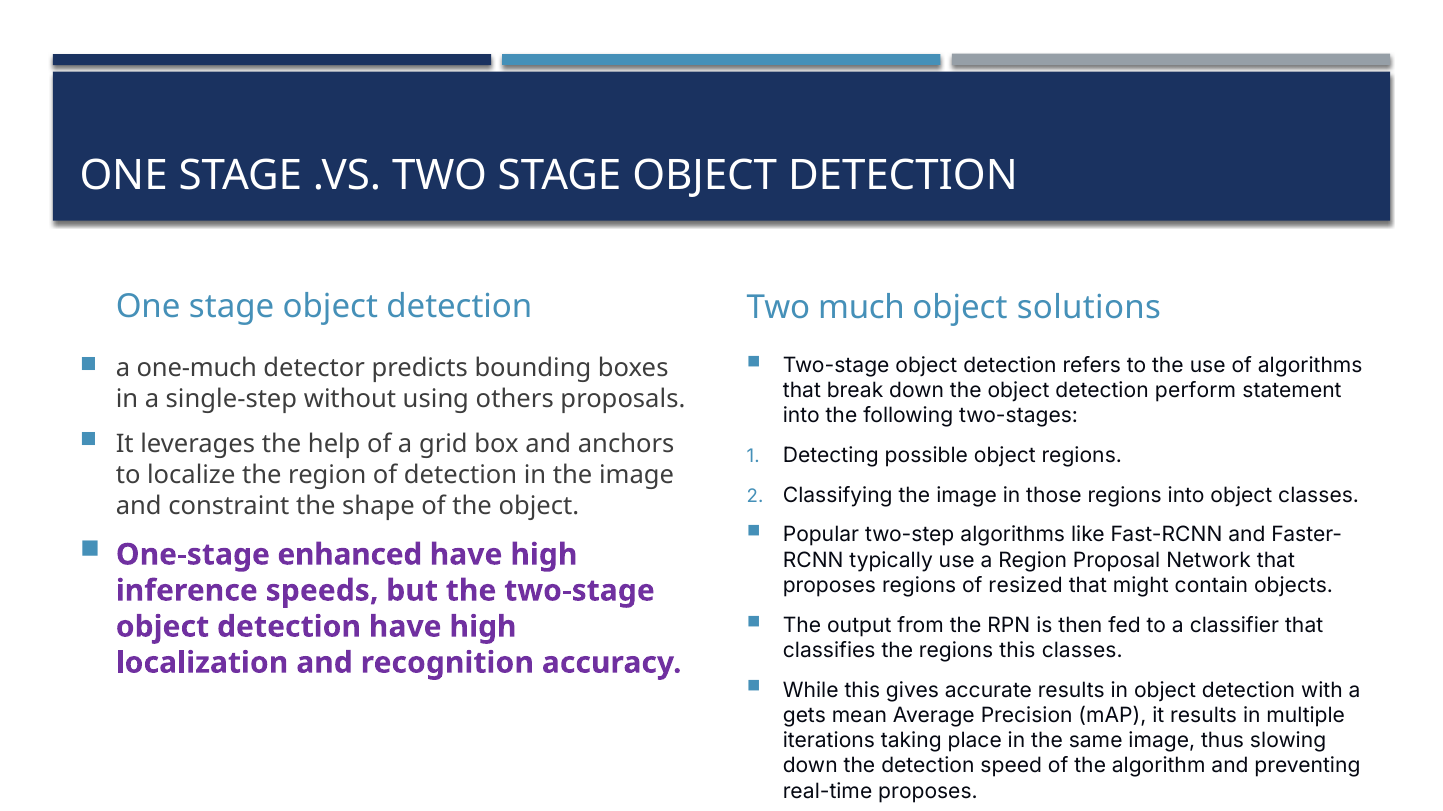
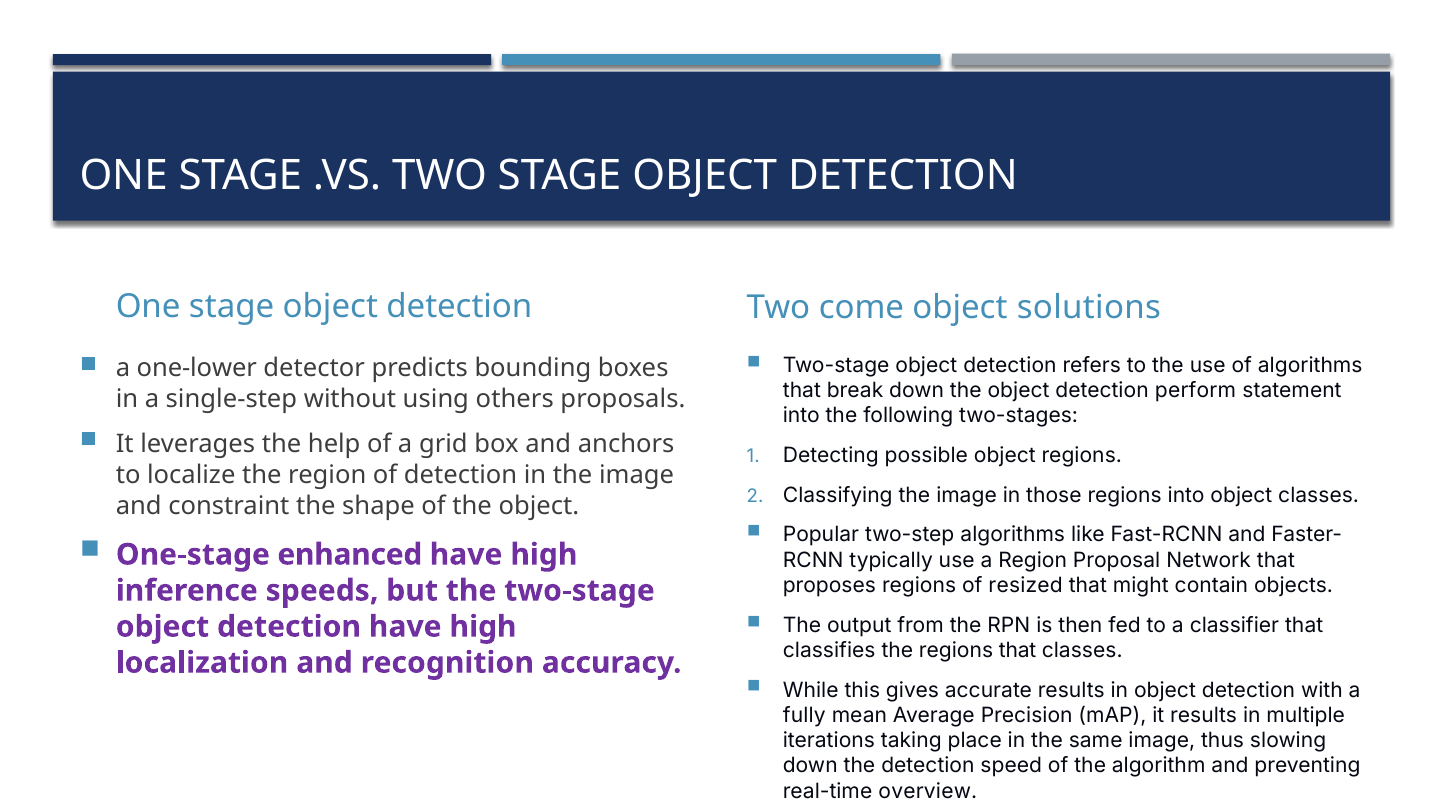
much: much -> come
one-much: one-much -> one-lower
regions this: this -> that
gets: gets -> fully
real-time proposes: proposes -> overview
